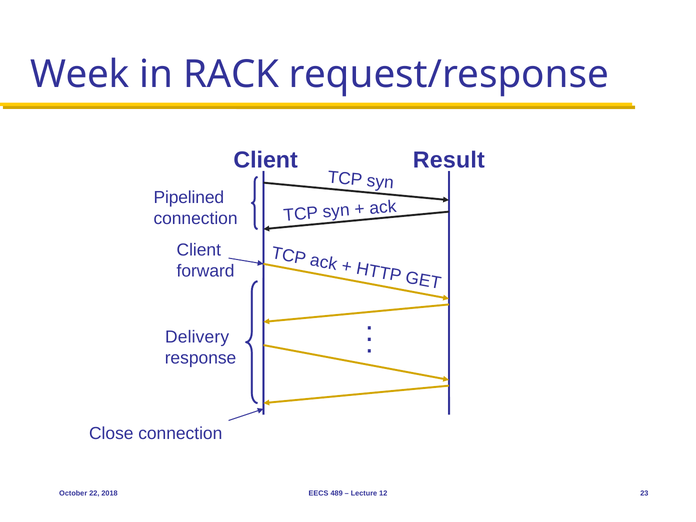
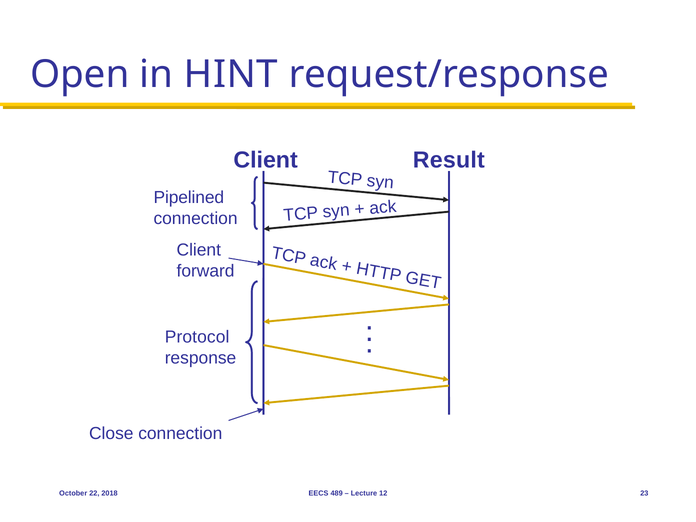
Week: Week -> Open
RACK: RACK -> HINT
Delivery: Delivery -> Protocol
